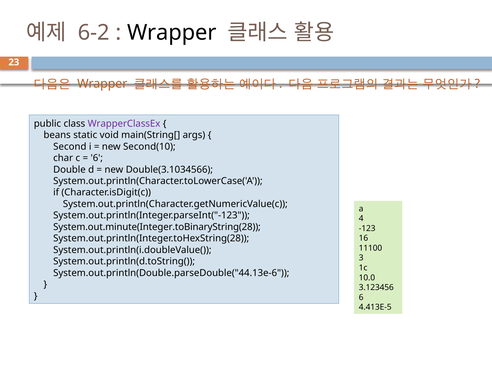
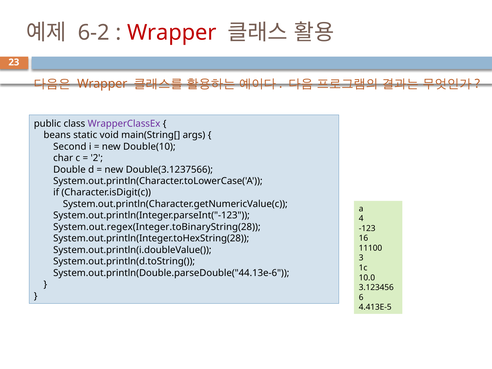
Wrapper at (172, 33) colour: black -> red
Second(10: Second(10 -> Double(10
6 at (97, 158): 6 -> 2
Double(3.1034566: Double(3.1034566 -> Double(3.1237566
System.out.minute(Integer.toBinaryString(28: System.out.minute(Integer.toBinaryString(28 -> System.out.regex(Integer.toBinaryString(28
